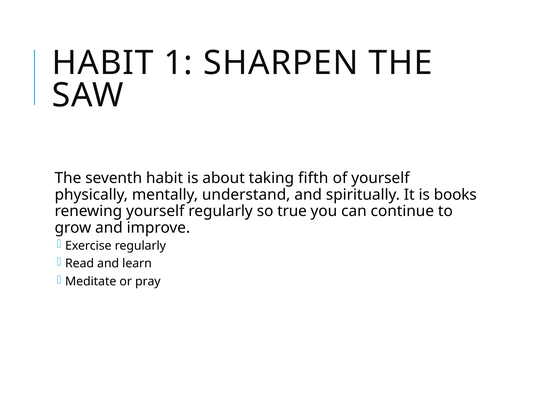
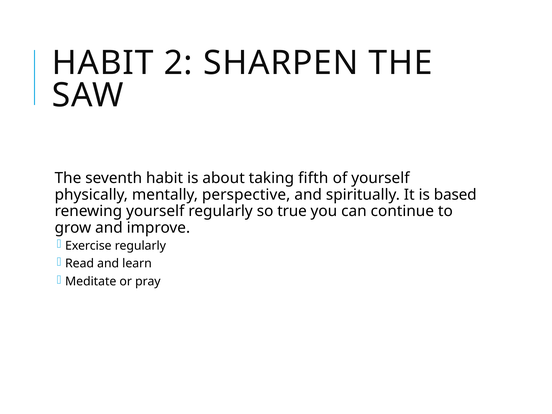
1: 1 -> 2
understand: understand -> perspective
books: books -> based
